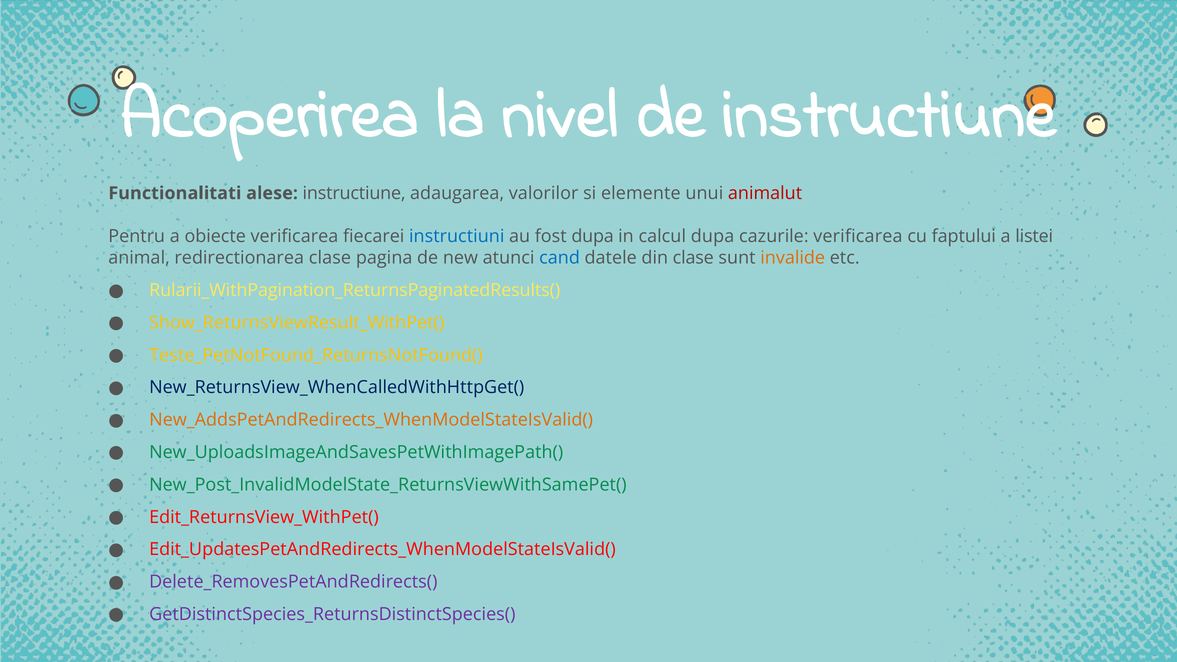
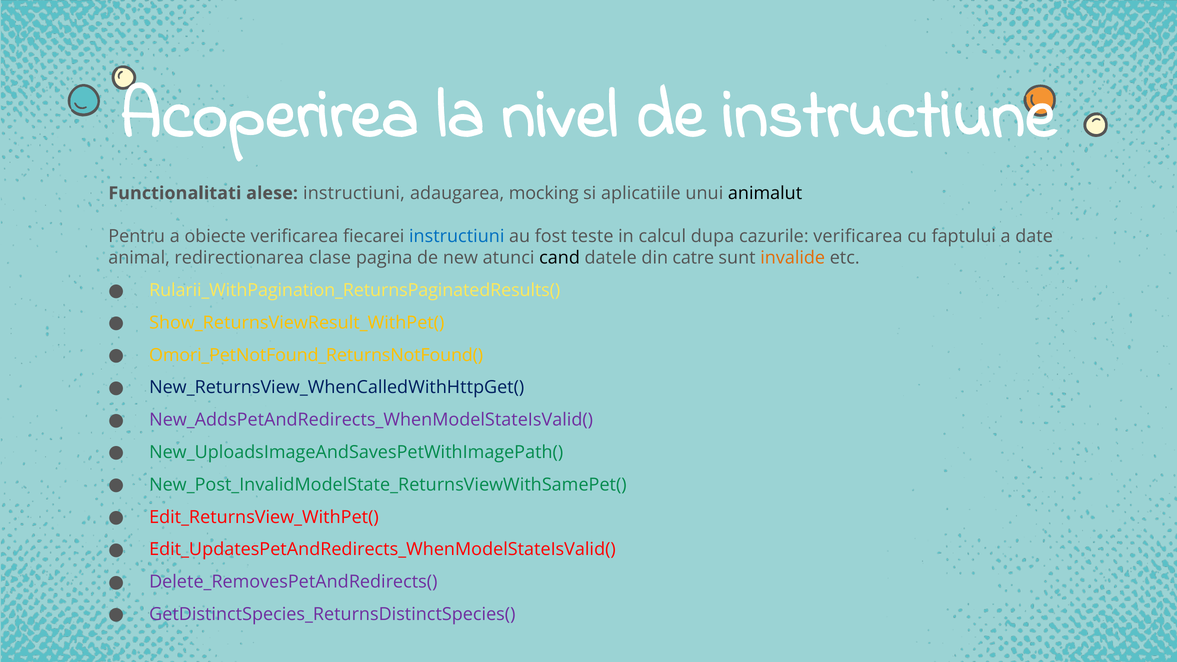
alese instructiune: instructiune -> instructiuni
valorilor: valorilor -> mocking
elemente: elemente -> aplicatiile
animalut colour: red -> black
fost dupa: dupa -> teste
listei: listei -> date
cand colour: blue -> black
din clase: clase -> catre
Teste_PetNotFound_ReturnsNotFound(: Teste_PetNotFound_ReturnsNotFound( -> Omori_PetNotFound_ReturnsNotFound(
New_AddsPetAndRedirects_WhenModelStateIsValid( colour: orange -> purple
